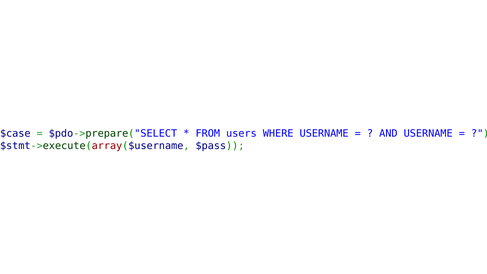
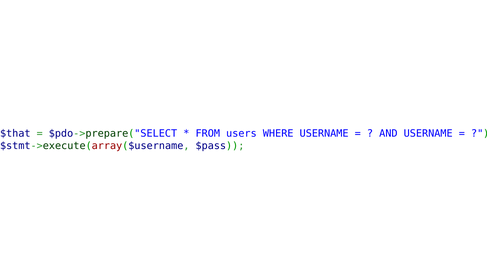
$case: $case -> $that
